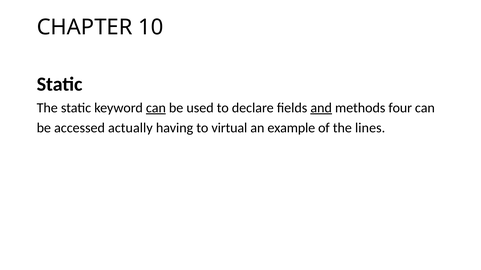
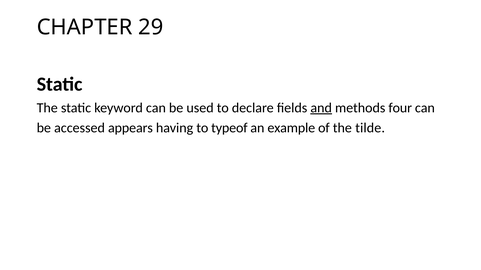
10: 10 -> 29
can at (156, 108) underline: present -> none
actually: actually -> appears
virtual: virtual -> typeof
lines: lines -> tilde
